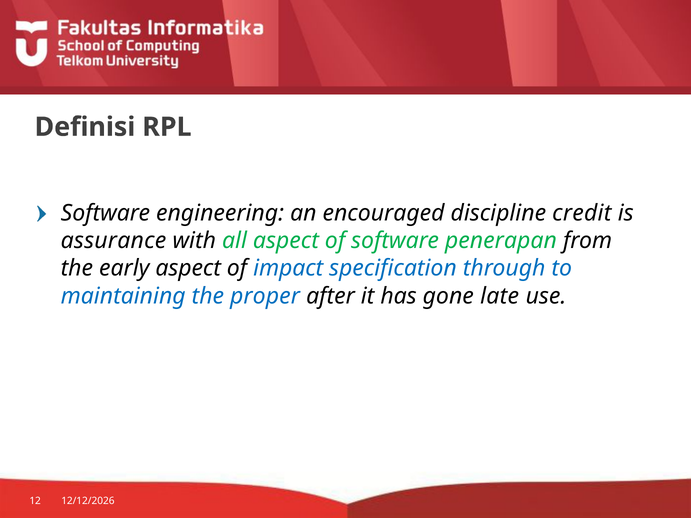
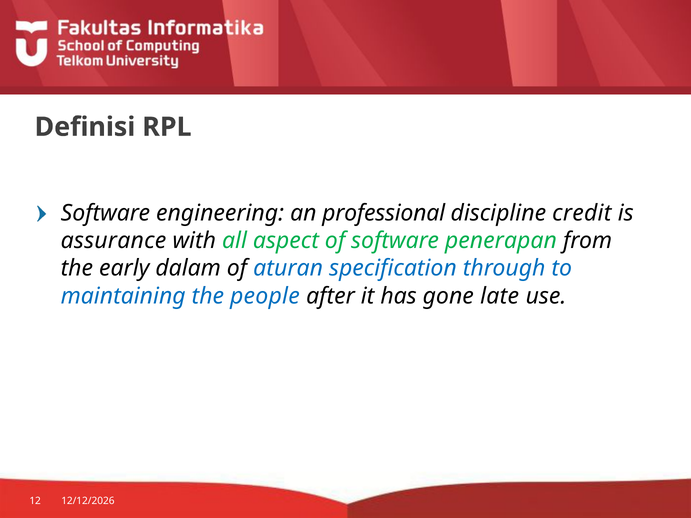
encouraged: encouraged -> professional
early aspect: aspect -> dalam
impact: impact -> aturan
proper: proper -> people
